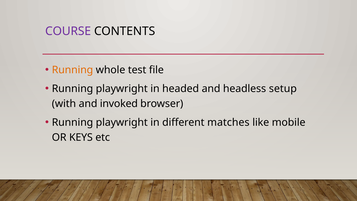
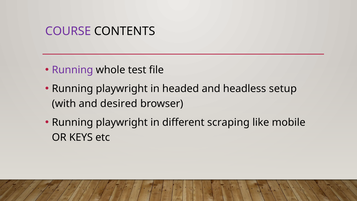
Running at (73, 70) colour: orange -> purple
invoked: invoked -> desired
matches: matches -> scraping
